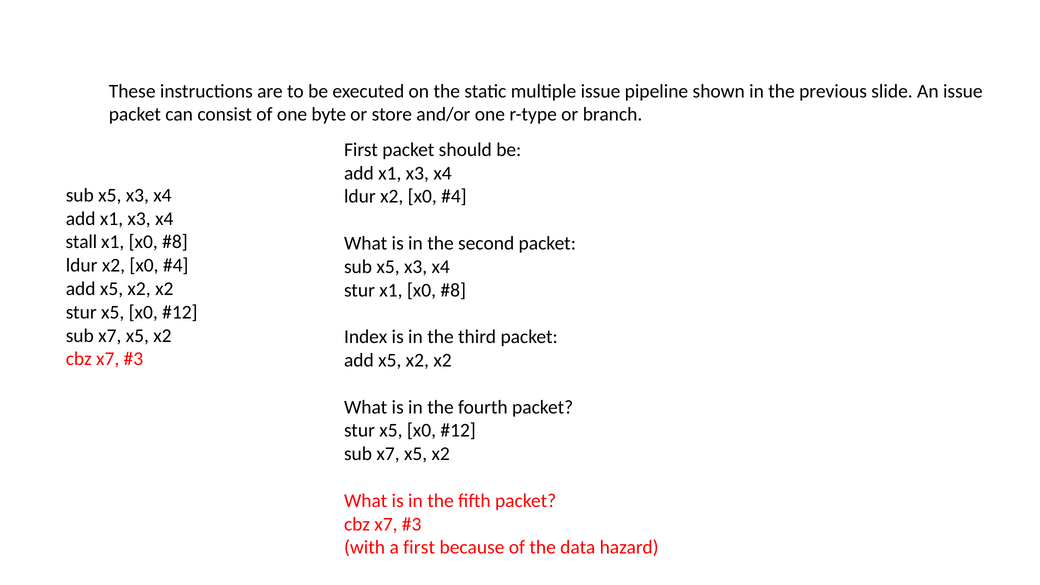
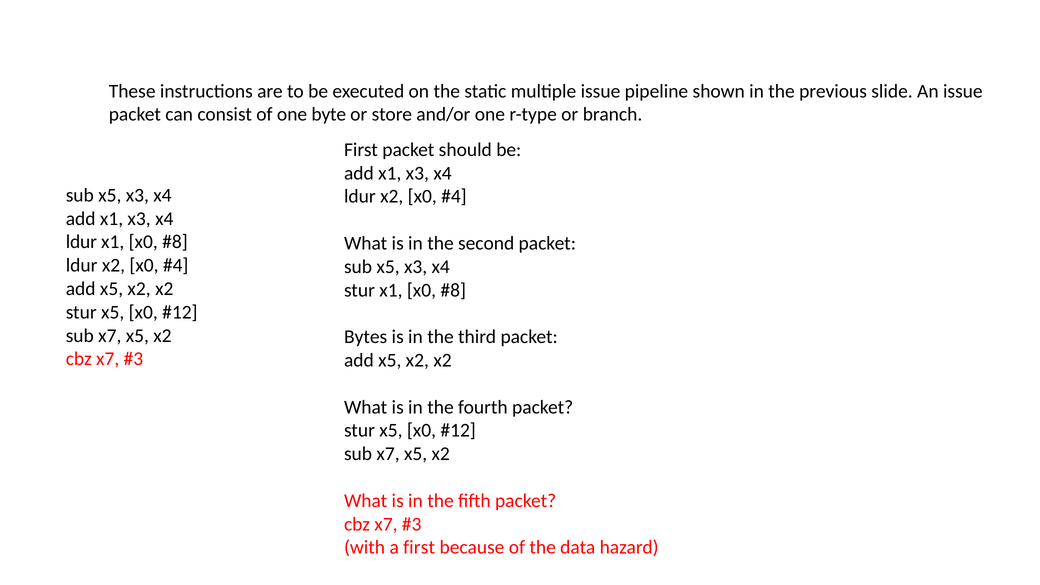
stall at (81, 242): stall -> ldur
Index: Index -> Bytes
